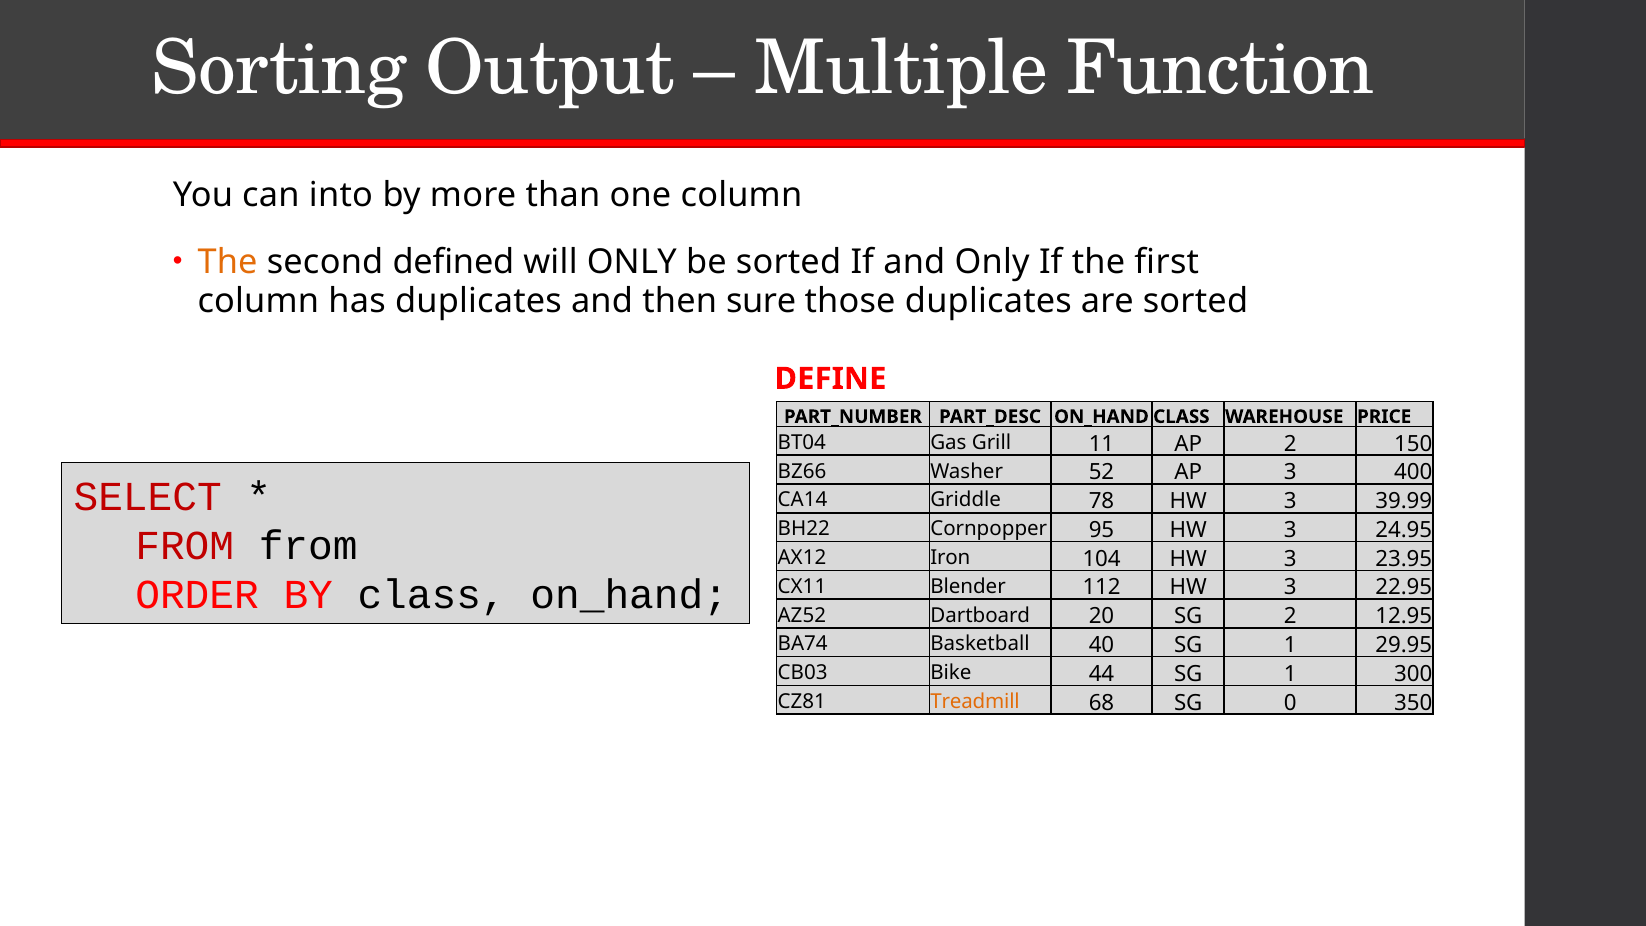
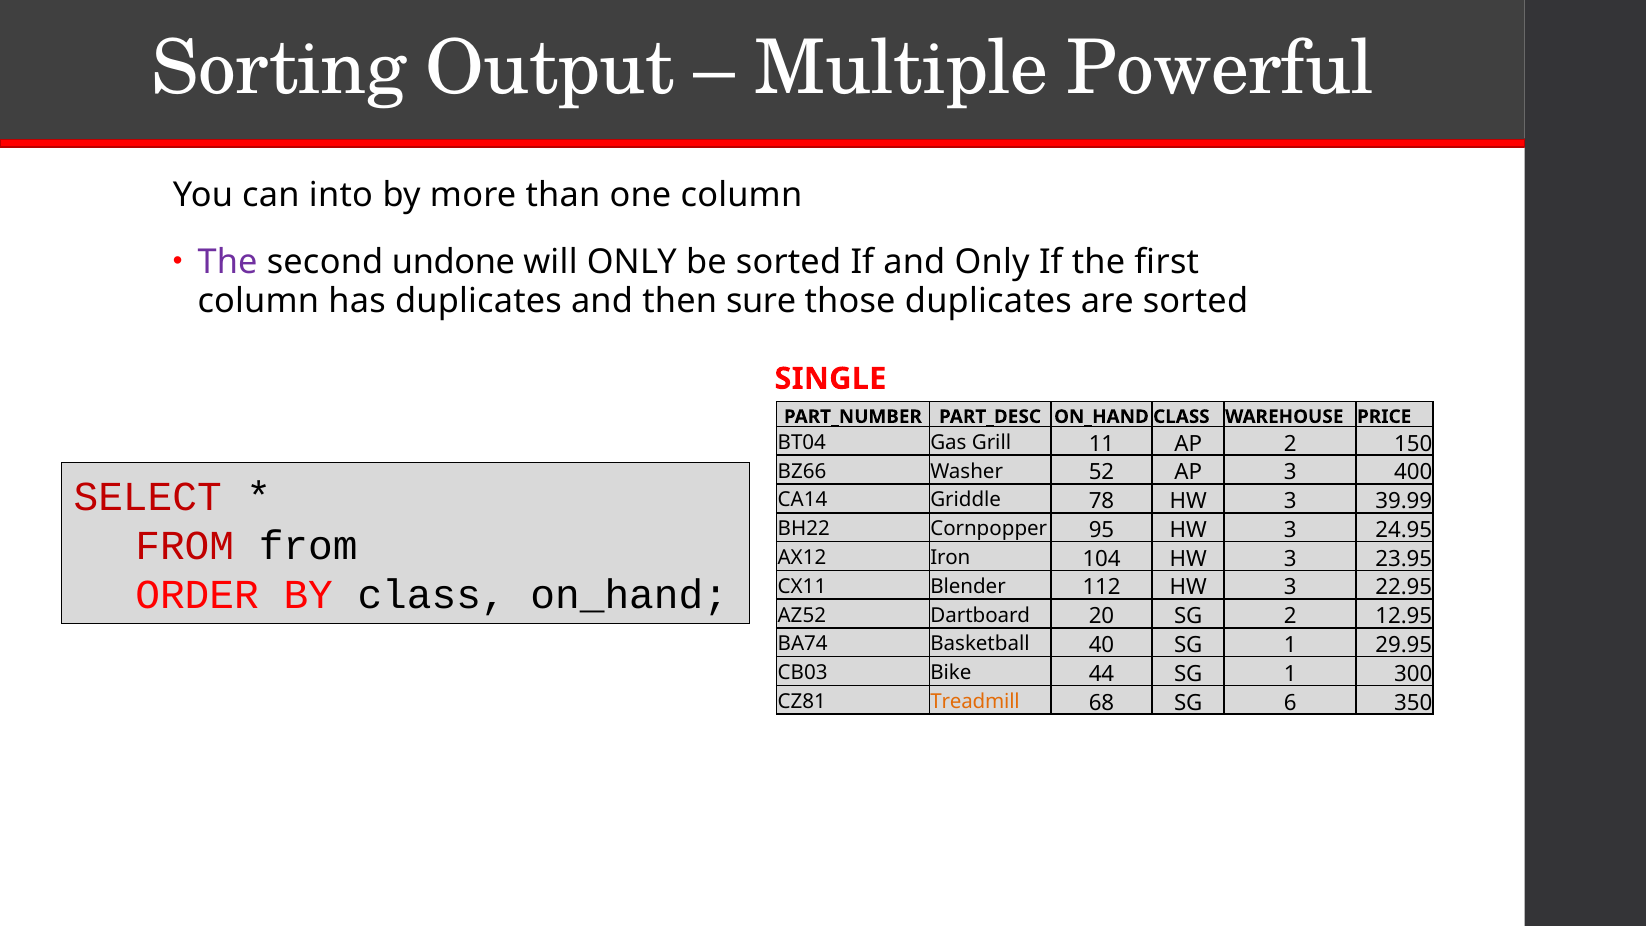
Function: Function -> Powerful
The at (228, 262) colour: orange -> purple
defined: defined -> undone
DEFINE: DEFINE -> SINGLE
0: 0 -> 6
